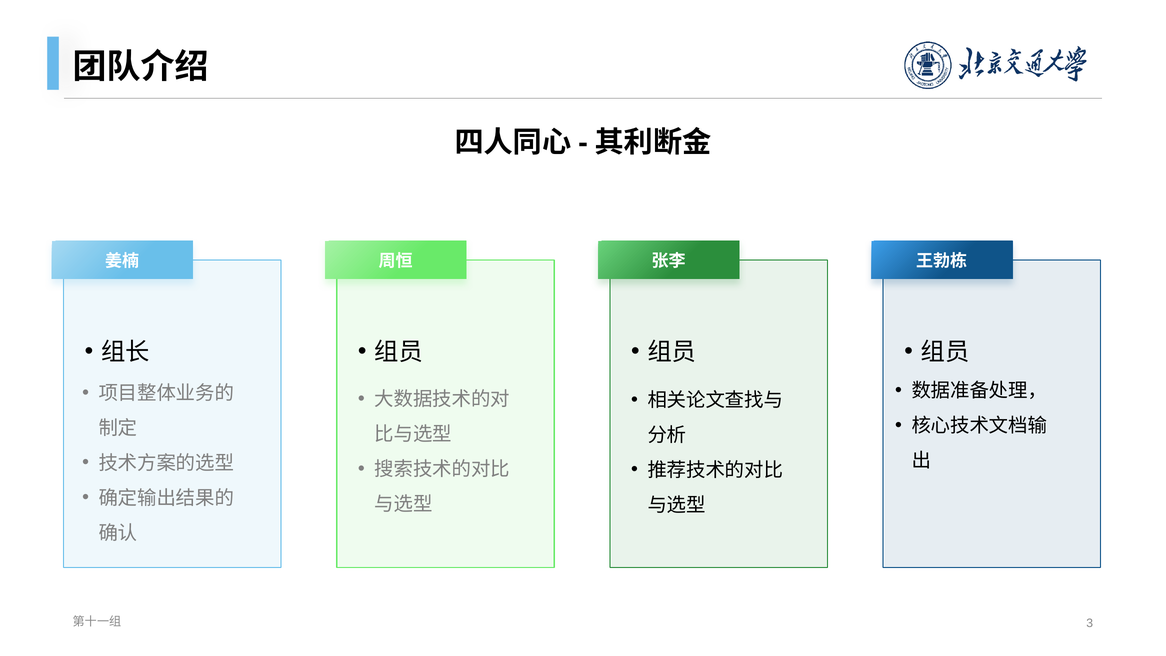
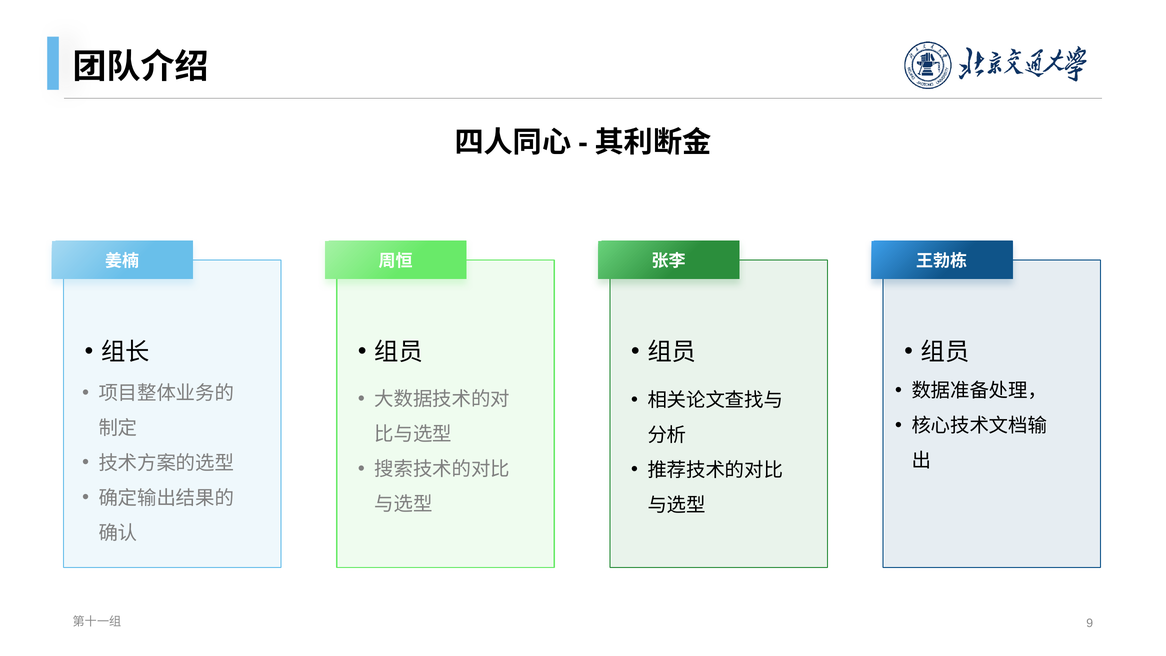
3: 3 -> 9
